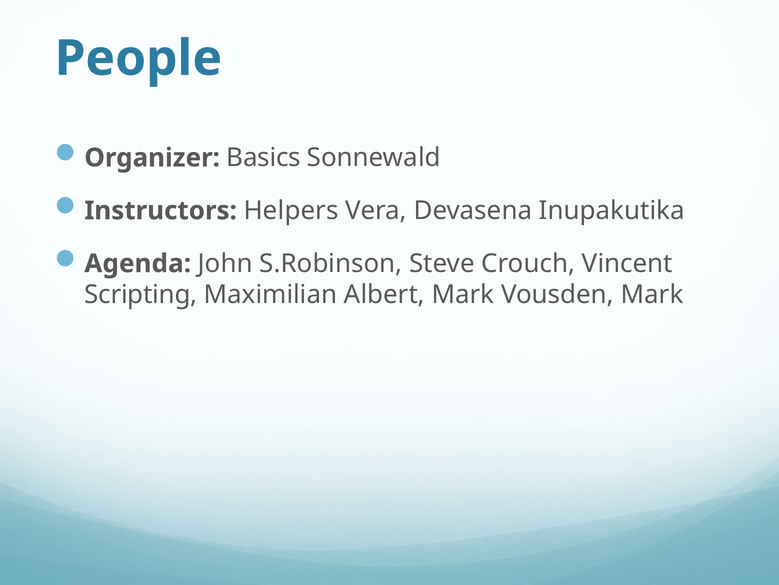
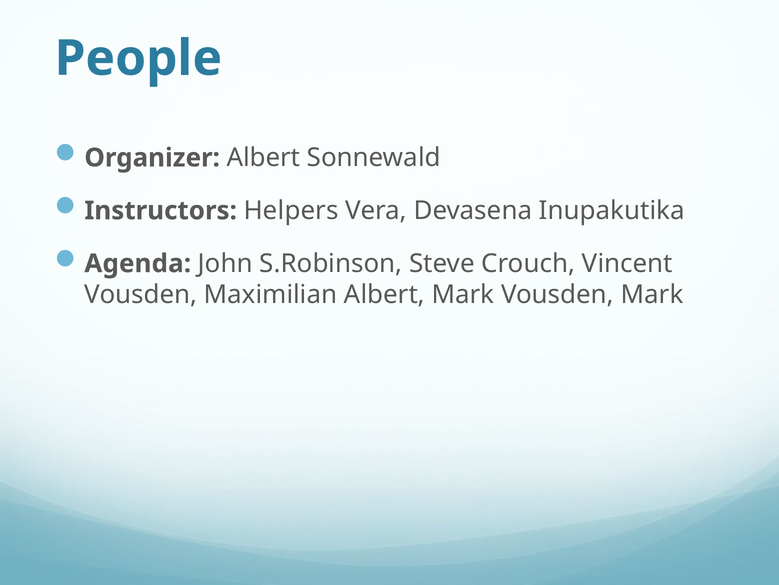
Organizer Basics: Basics -> Albert
Scripting at (141, 294): Scripting -> Vousden
